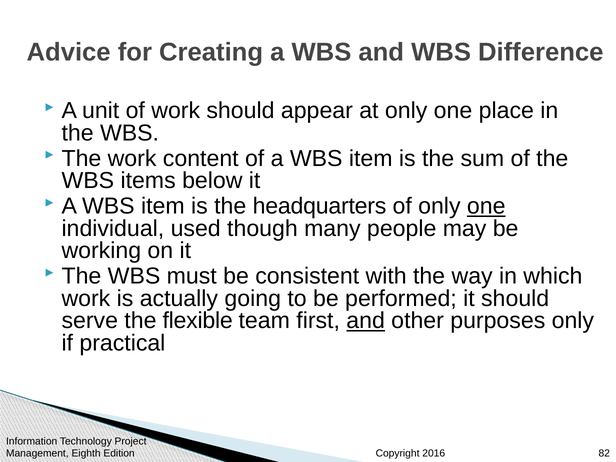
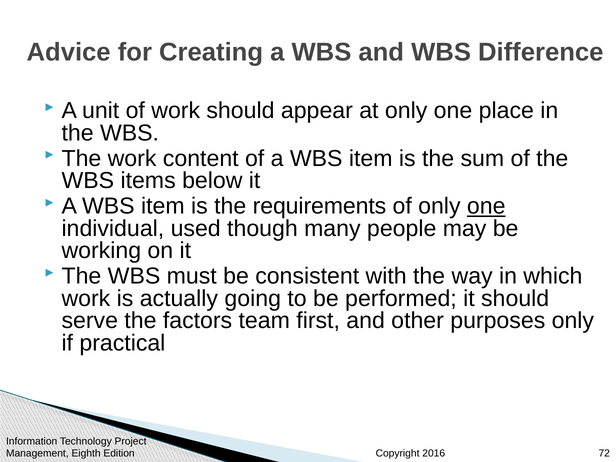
headquarters: headquarters -> requirements
flexible: flexible -> factors
and at (366, 321) underline: present -> none
82: 82 -> 72
